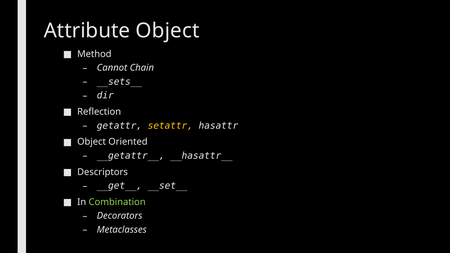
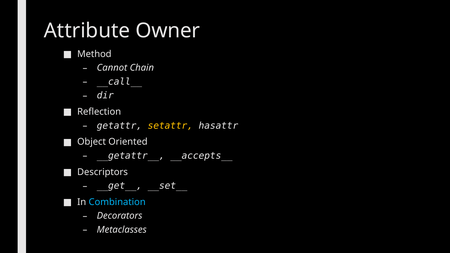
Attribute Object: Object -> Owner
__sets__: __sets__ -> __call__
__hasattr__: __hasattr__ -> __accepts__
Combination colour: light green -> light blue
